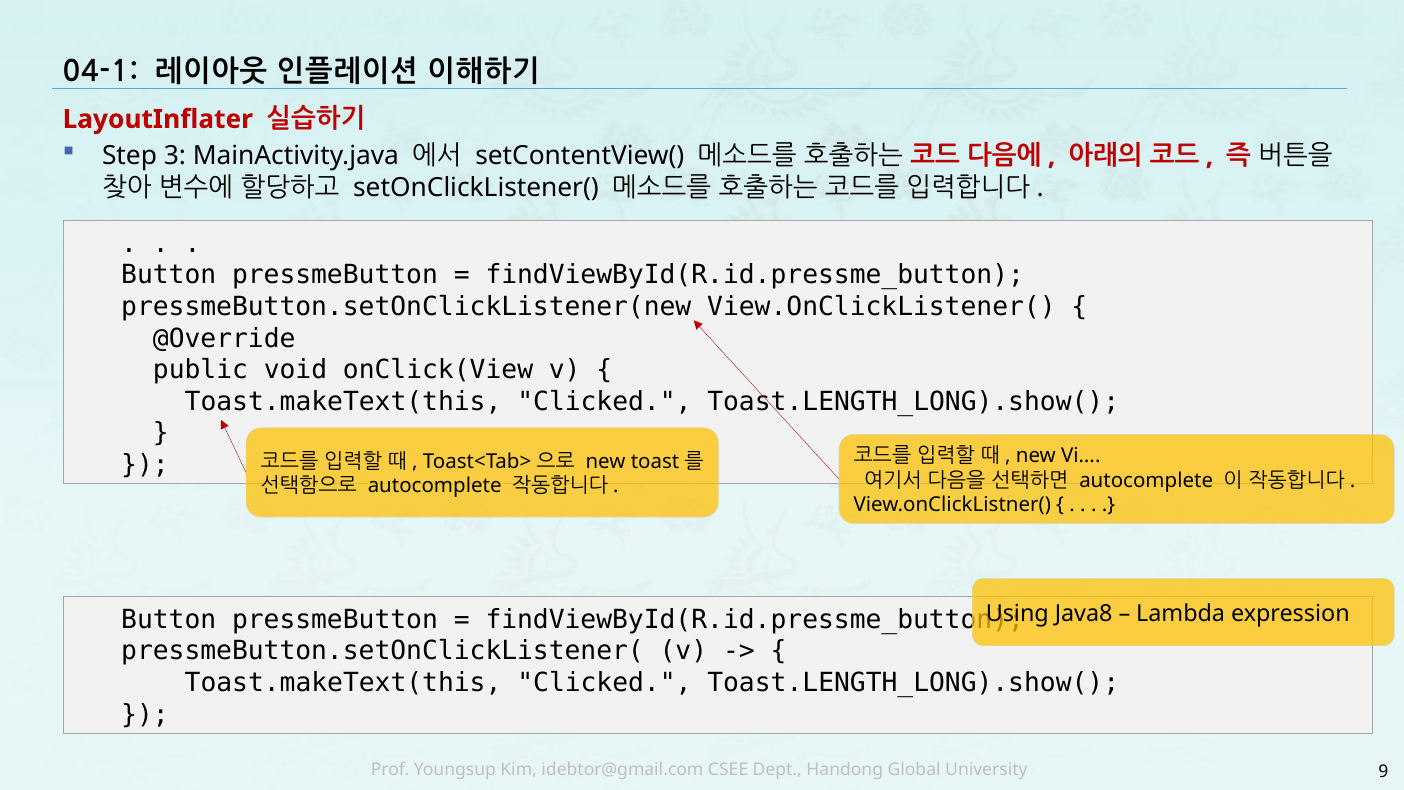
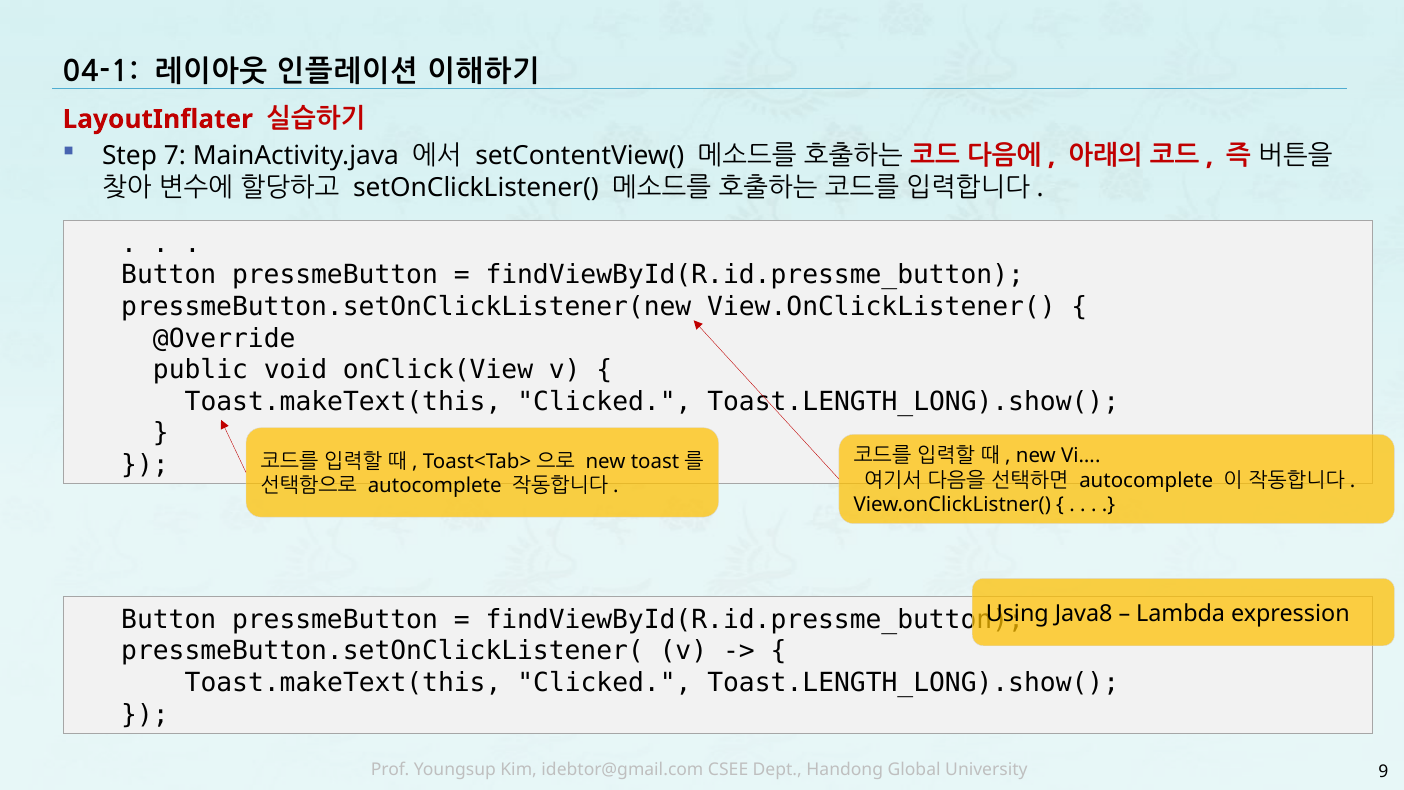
3: 3 -> 7
